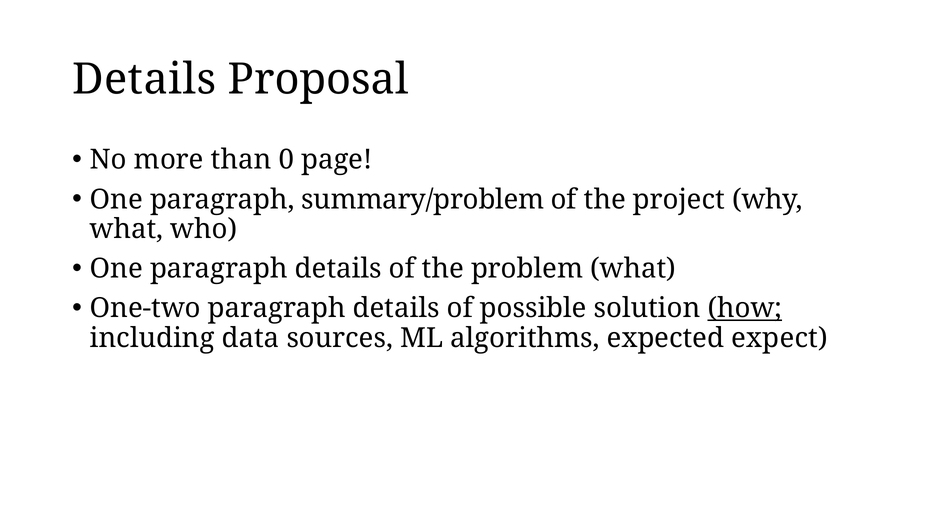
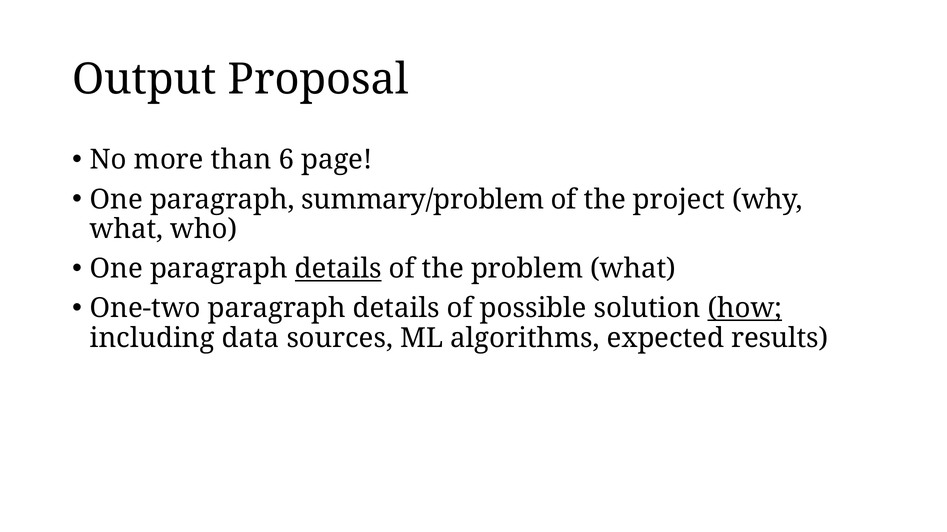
Details at (144, 80): Details -> Output
0: 0 -> 6
details at (338, 269) underline: none -> present
expect: expect -> results
